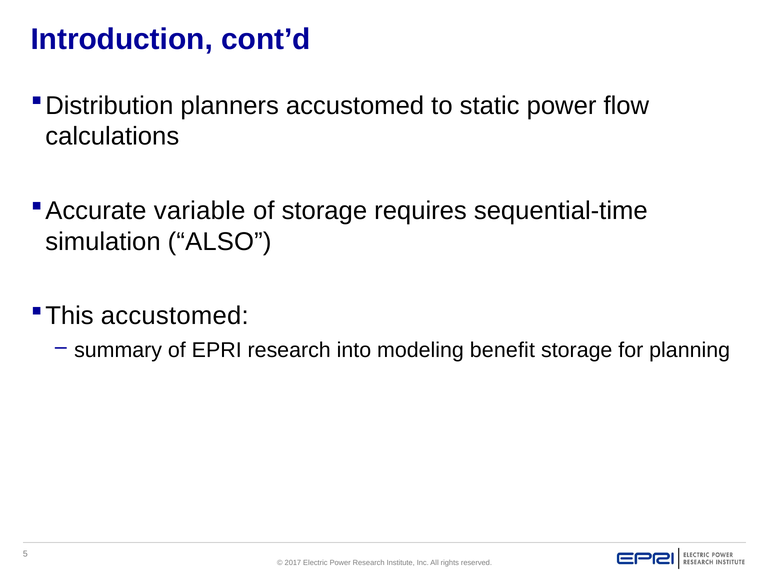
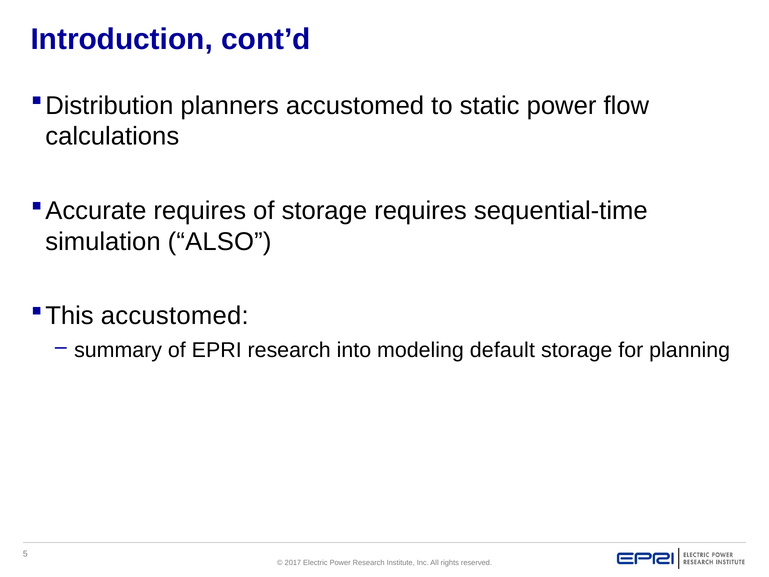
variable at (200, 211): variable -> requires
benefit: benefit -> default
